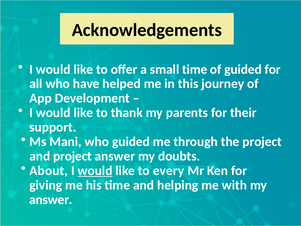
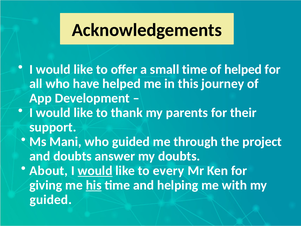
of guided: guided -> helped
and project: project -> doubts
his underline: none -> present
answer at (51, 199): answer -> guided
